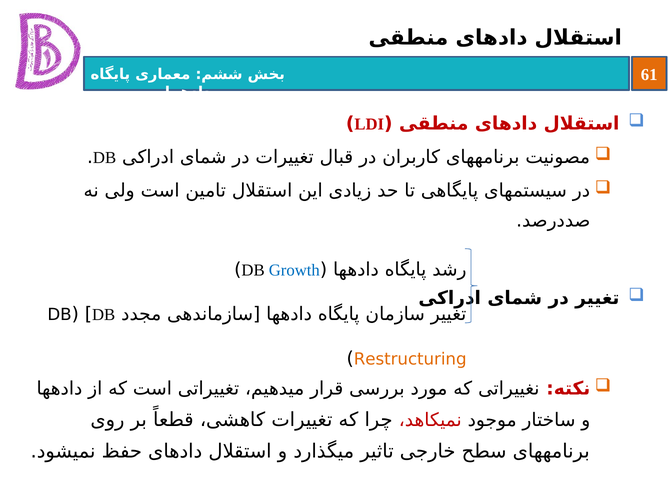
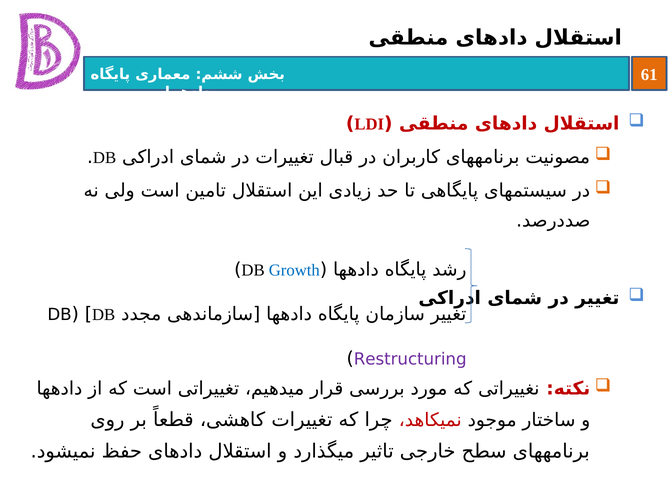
Restructuring colour: orange -> purple
